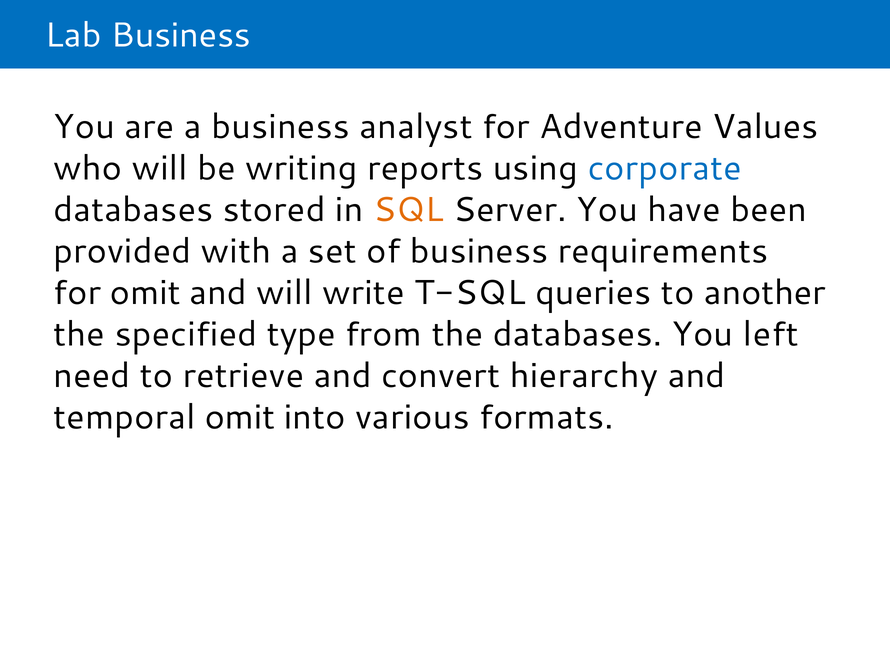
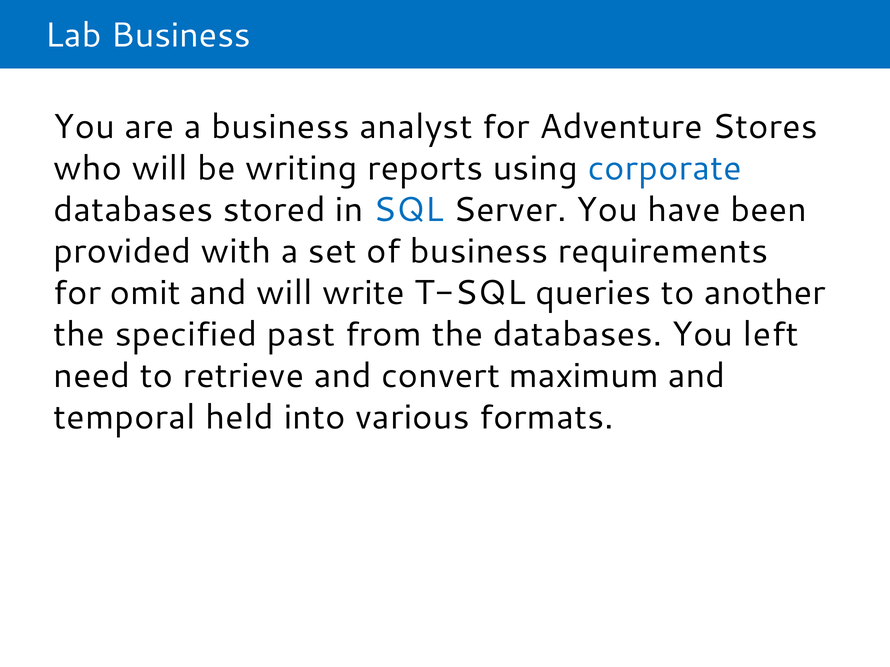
Values: Values -> Stores
SQL colour: orange -> blue
type: type -> past
hierarchy: hierarchy -> maximum
temporal omit: omit -> held
